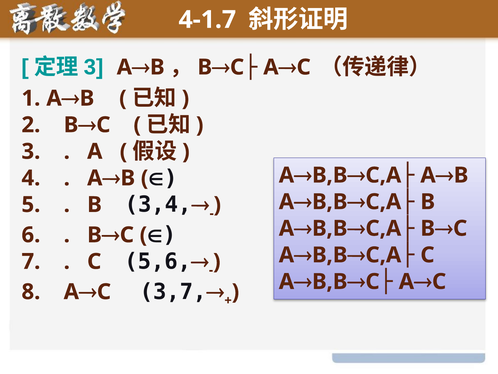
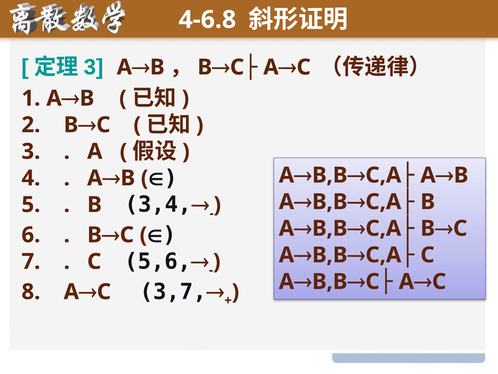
4-1.7: 4-1.7 -> 4-6.8
